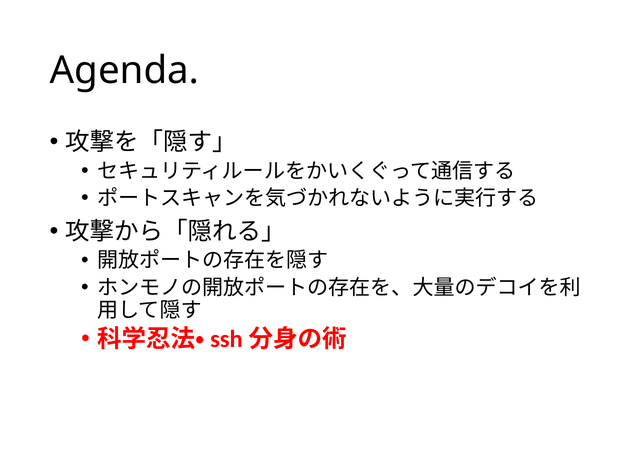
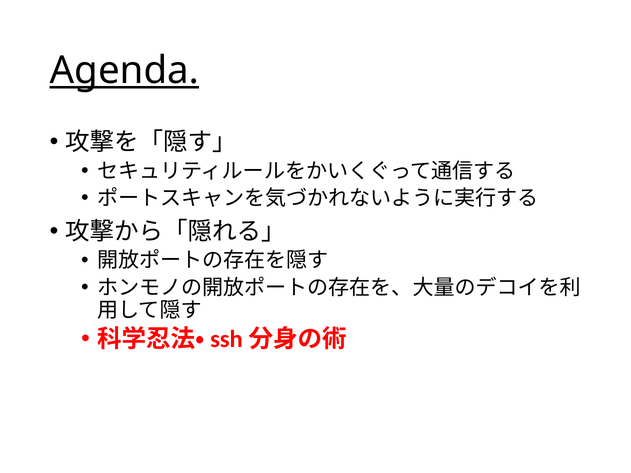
Agenda underline: none -> present
